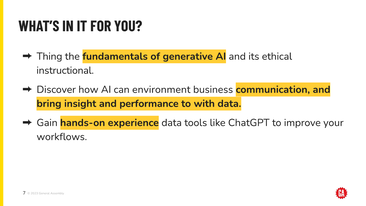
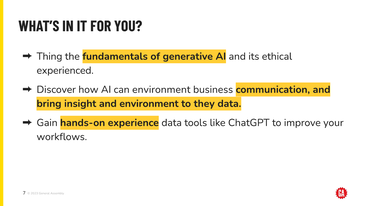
instructional: instructional -> experienced
and performance: performance -> environment
with: with -> they
